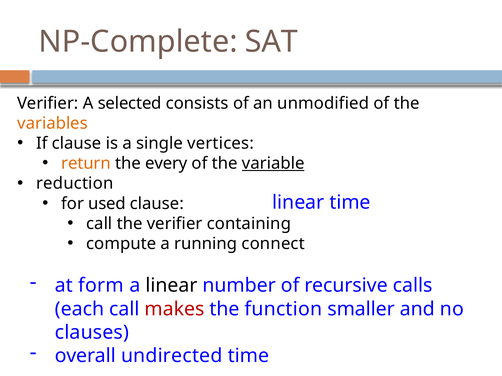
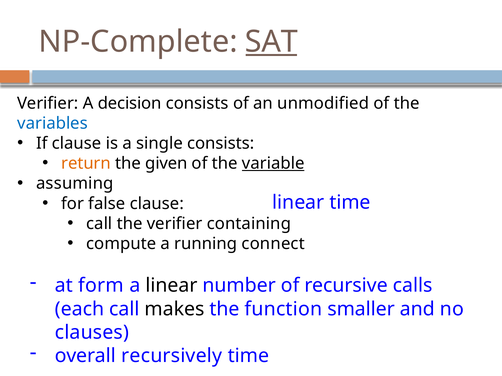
SAT underline: none -> present
selected: selected -> decision
variables colour: orange -> blue
single vertices: vertices -> consists
every: every -> given
reduction: reduction -> assuming
used: used -> false
makes colour: red -> black
undirected: undirected -> recursively
